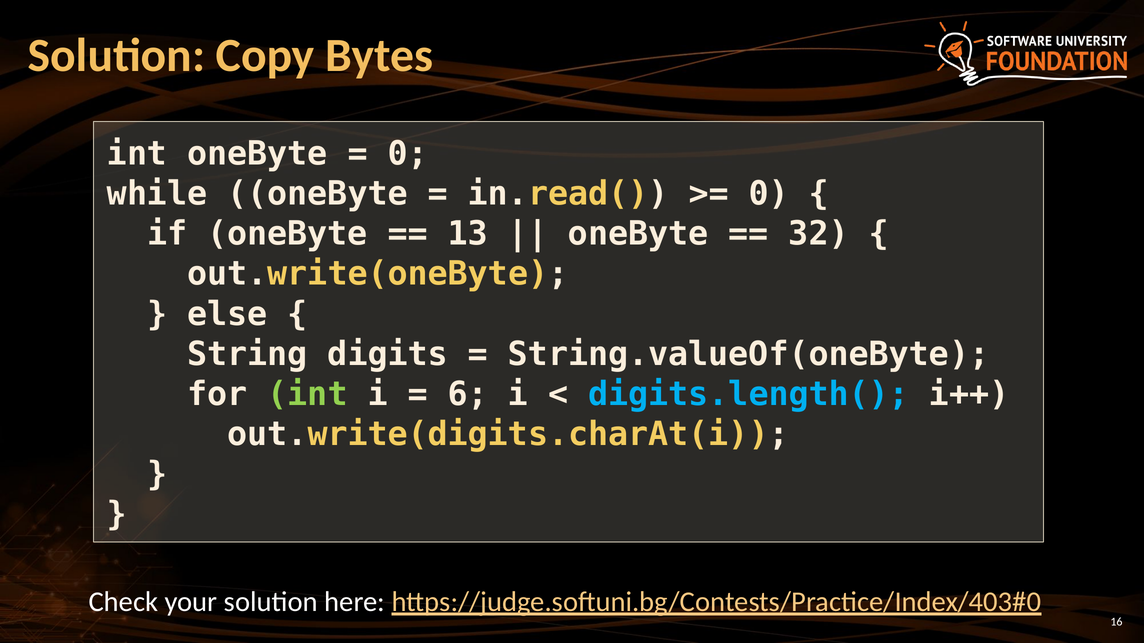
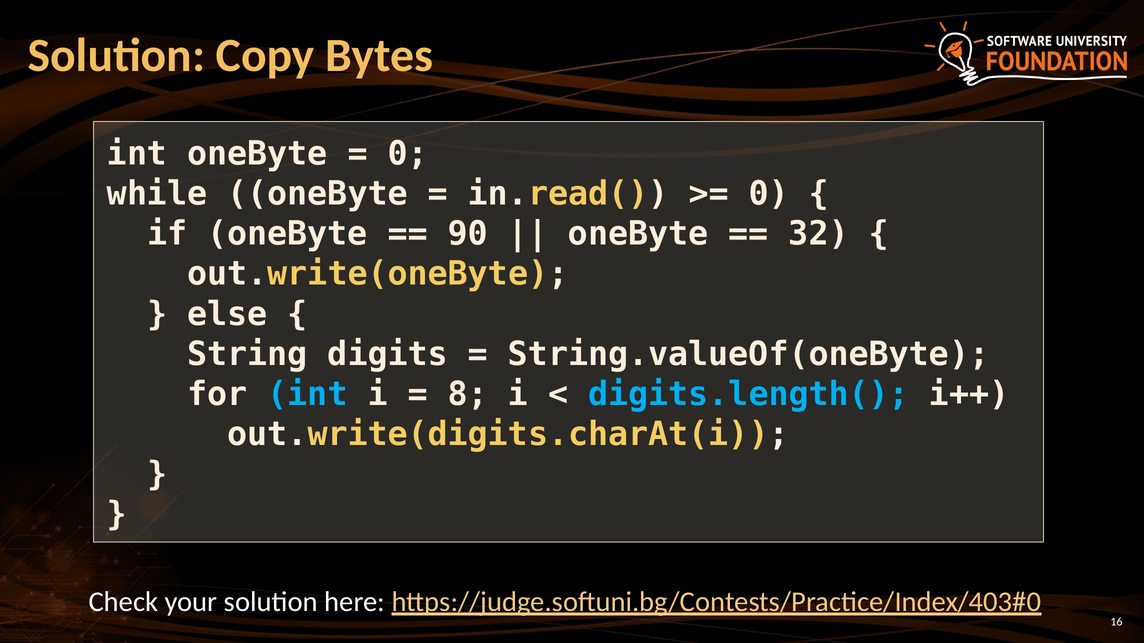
13: 13 -> 90
int at (308, 394) colour: light green -> light blue
6: 6 -> 8
